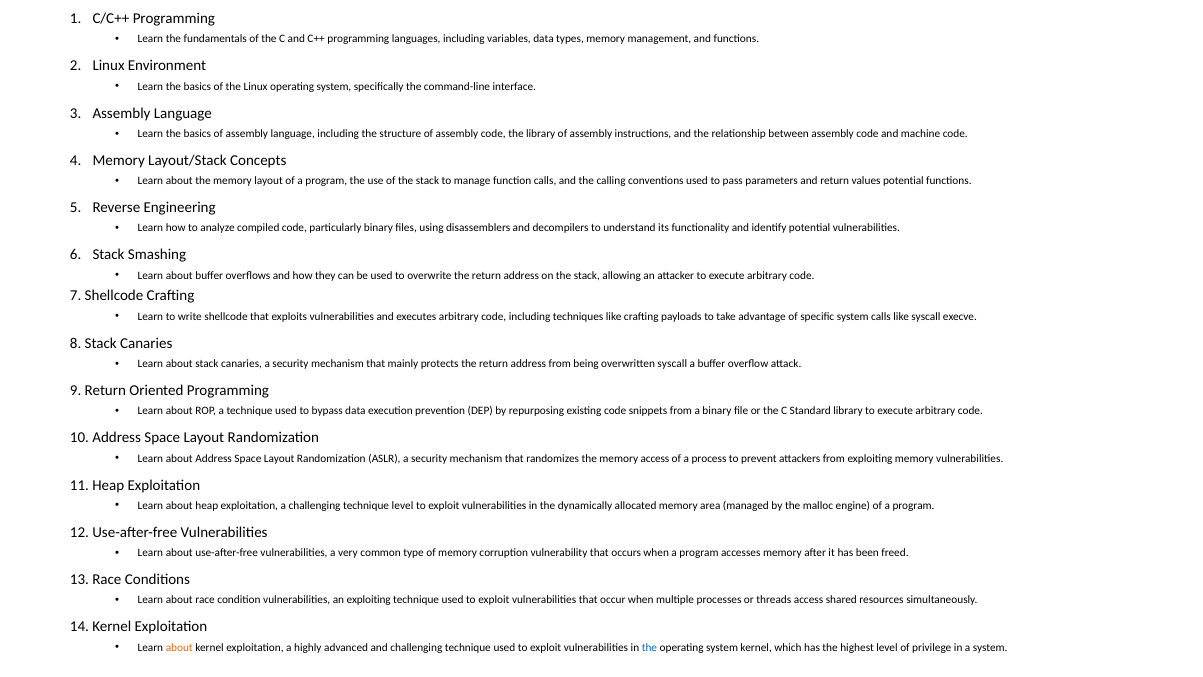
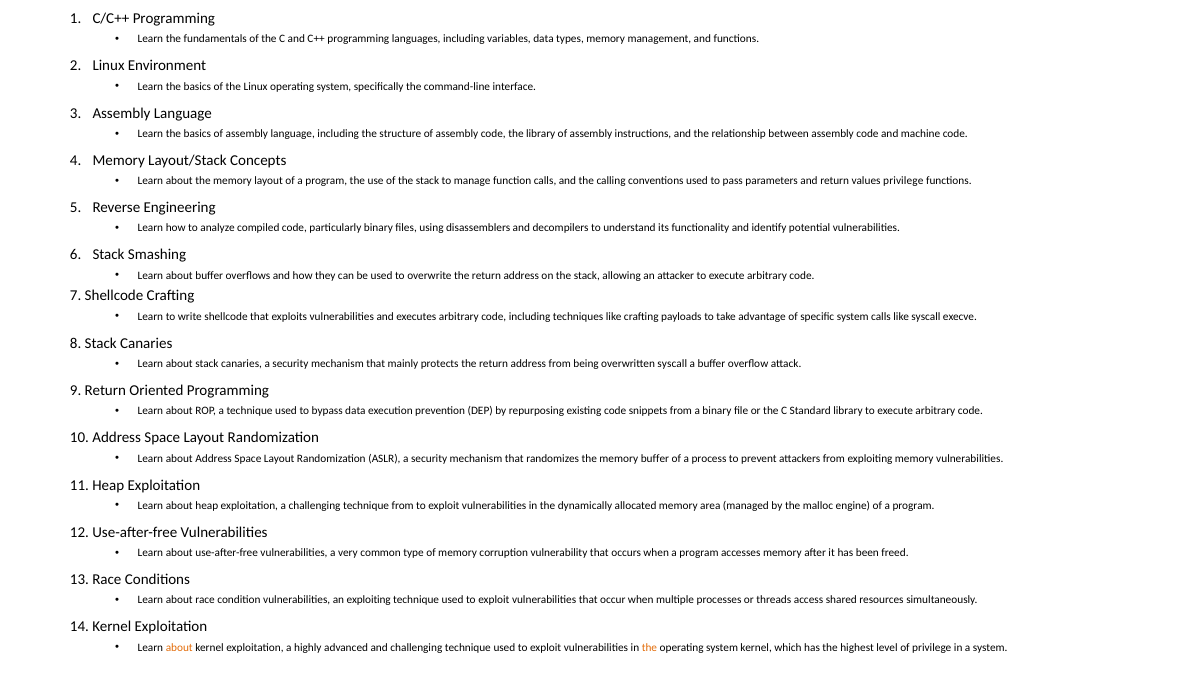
values potential: potential -> privilege
memory access: access -> buffer
technique level: level -> from
the at (649, 647) colour: blue -> orange
